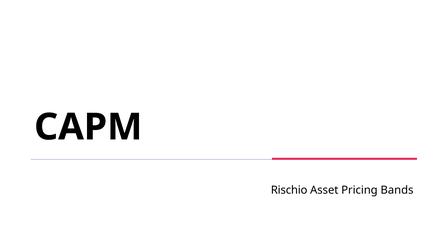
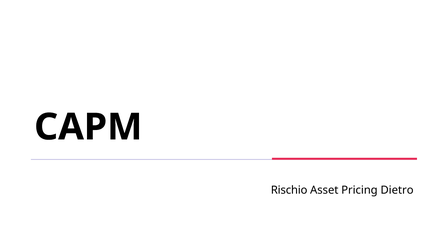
Bands: Bands -> Dietro
